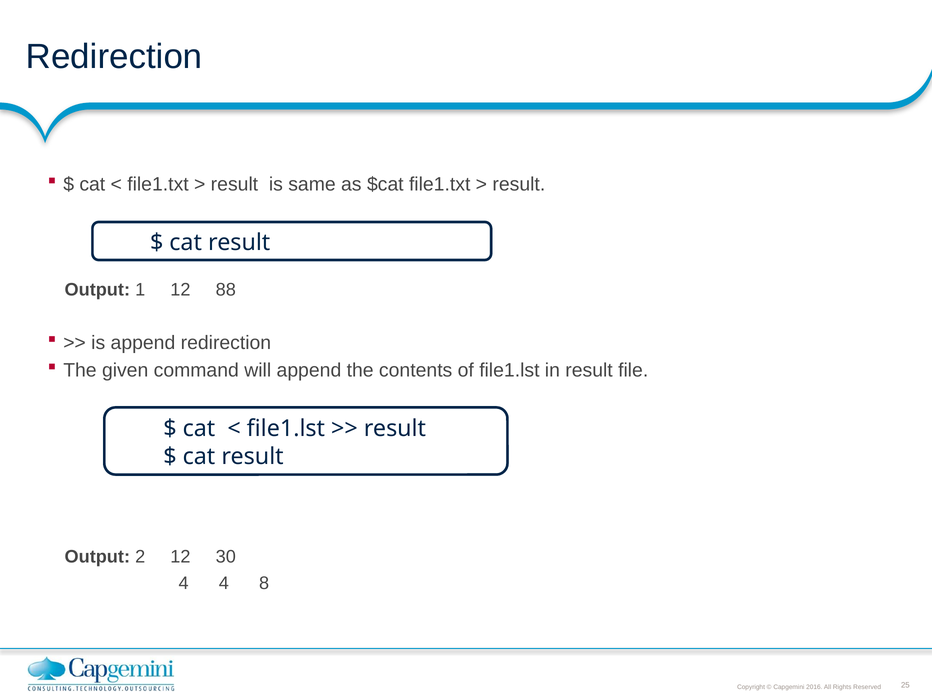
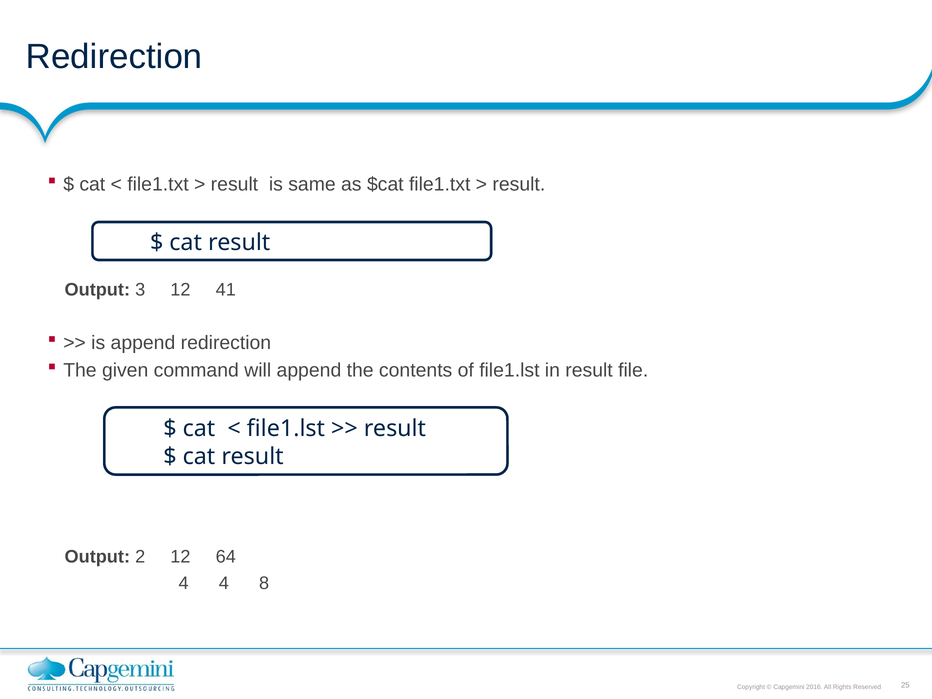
1: 1 -> 3
88: 88 -> 41
30: 30 -> 64
